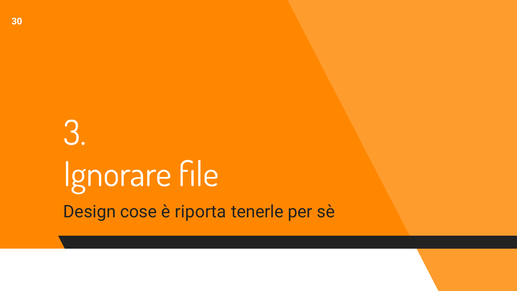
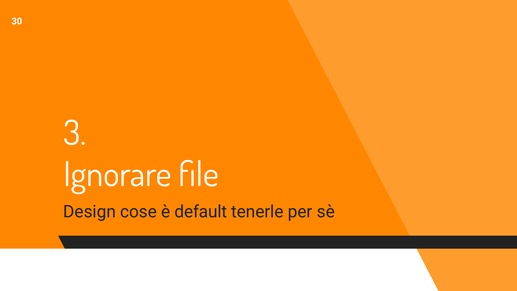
riporta: riporta -> default
